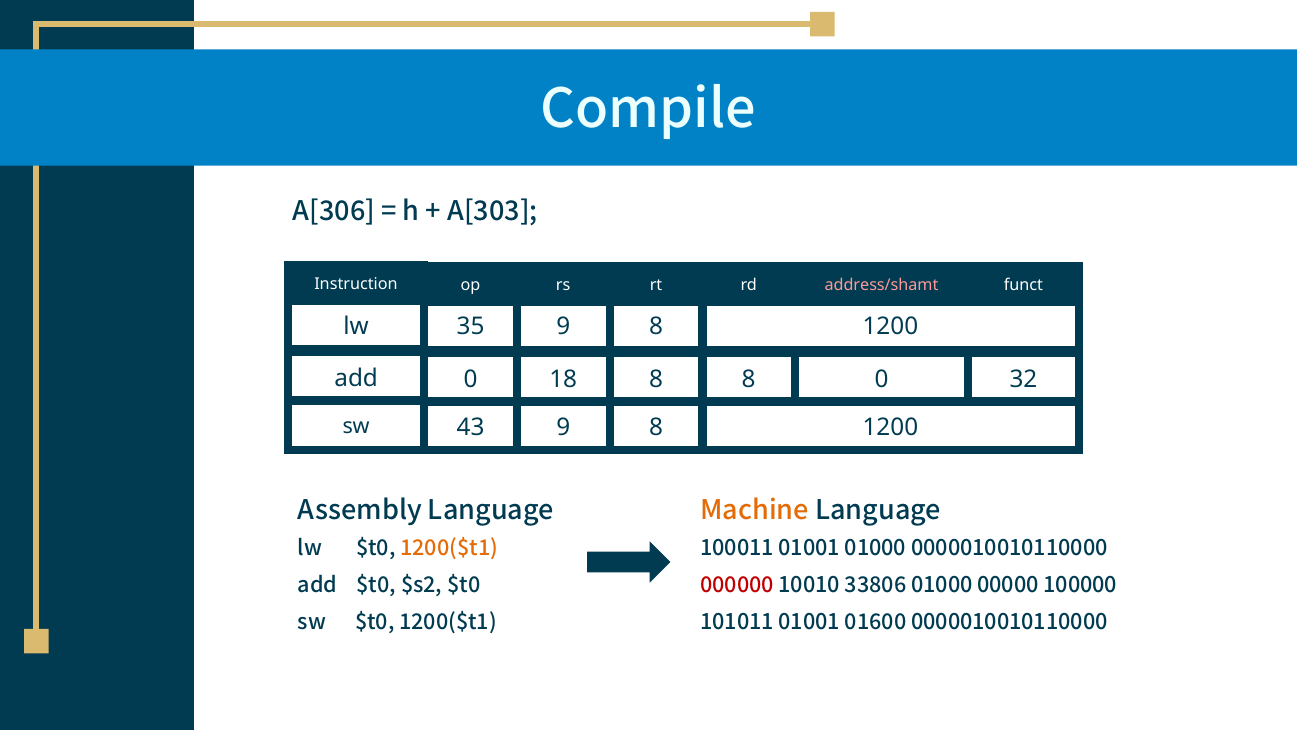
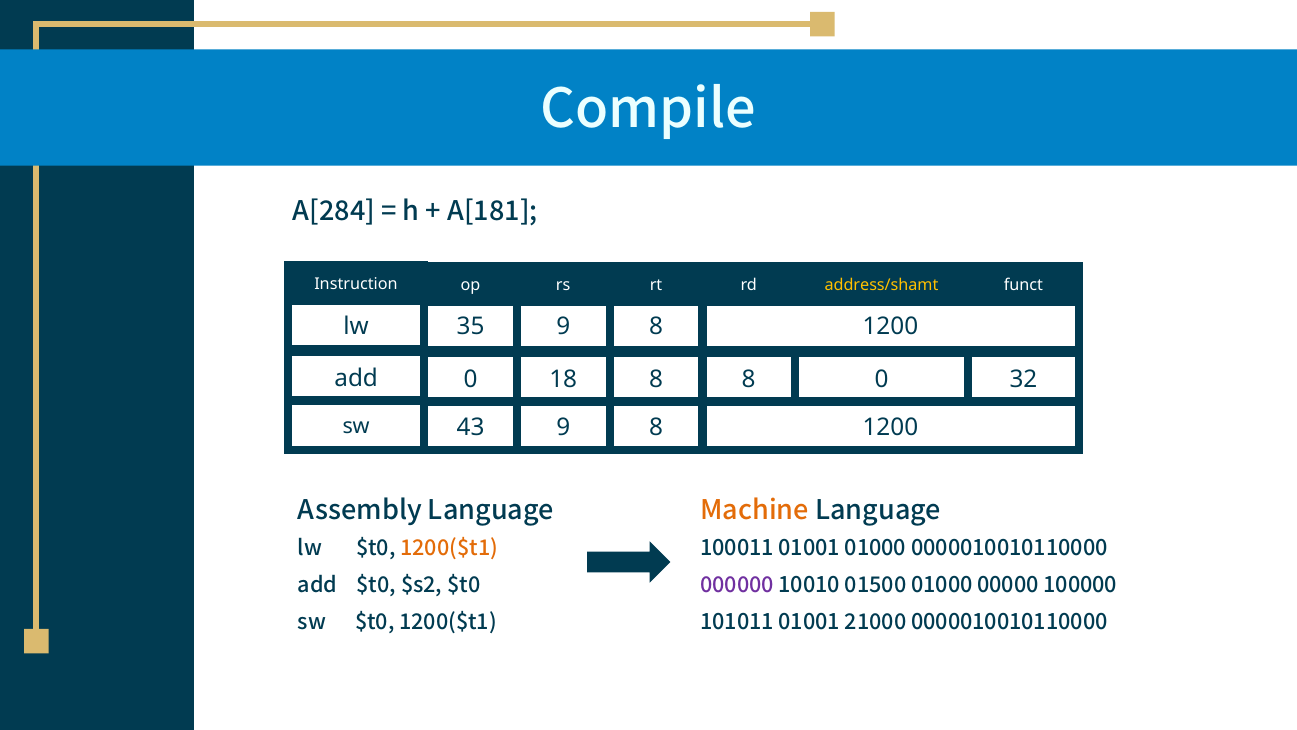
A[306: A[306 -> A[284
A[303: A[303 -> A[181
address/shamt colour: pink -> yellow
000000 colour: red -> purple
33806: 33806 -> 01500
01600: 01600 -> 21000
